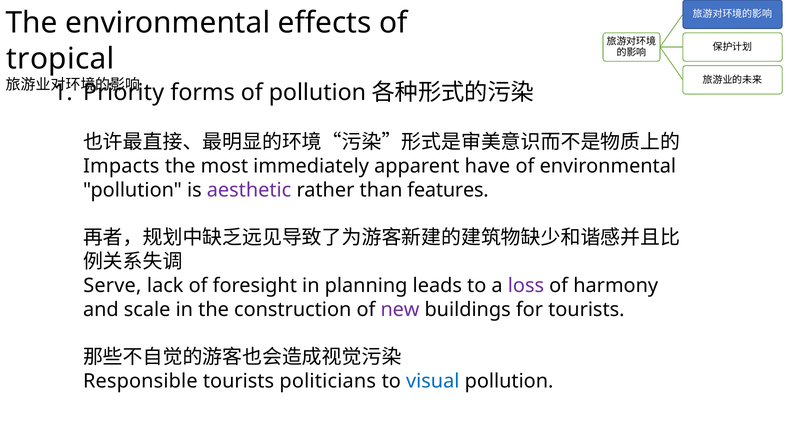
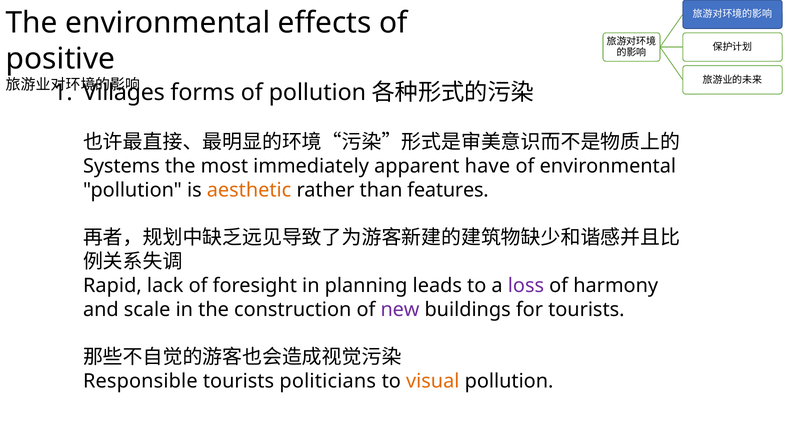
tropical: tropical -> positive
Priority: Priority -> Villages
Impacts: Impacts -> Systems
aesthetic colour: purple -> orange
Serve: Serve -> Rapid
visual colour: blue -> orange
